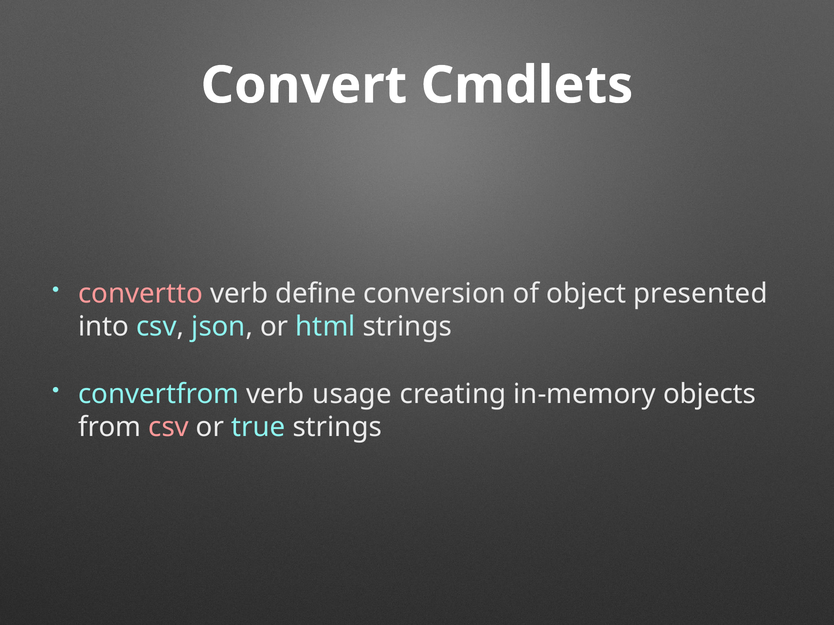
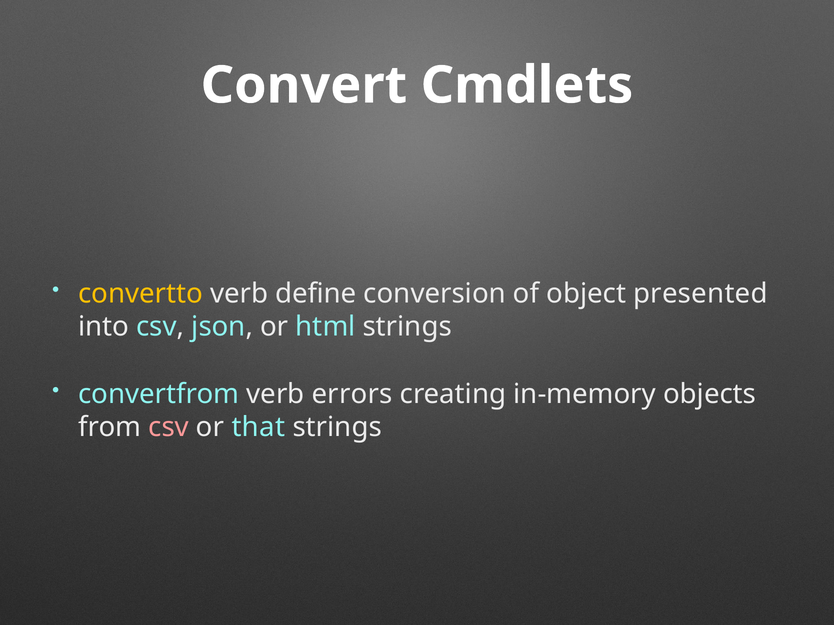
convertto colour: pink -> yellow
usage: usage -> errors
true: true -> that
